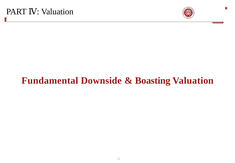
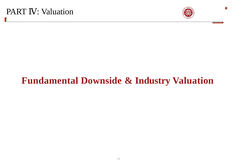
Boasting: Boasting -> Industry
